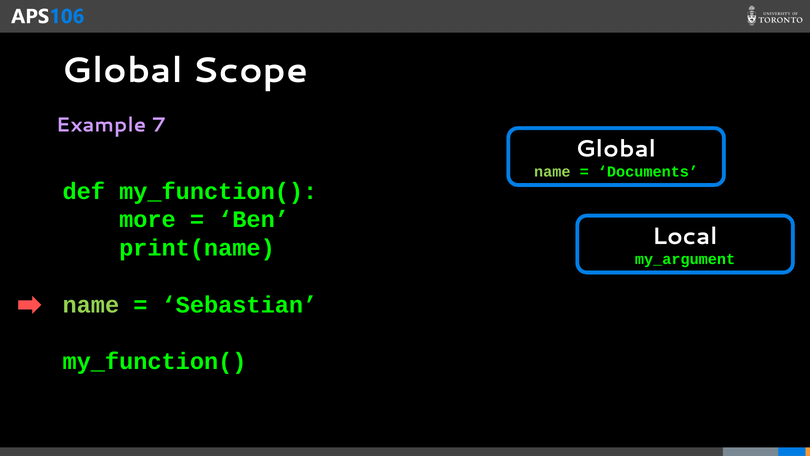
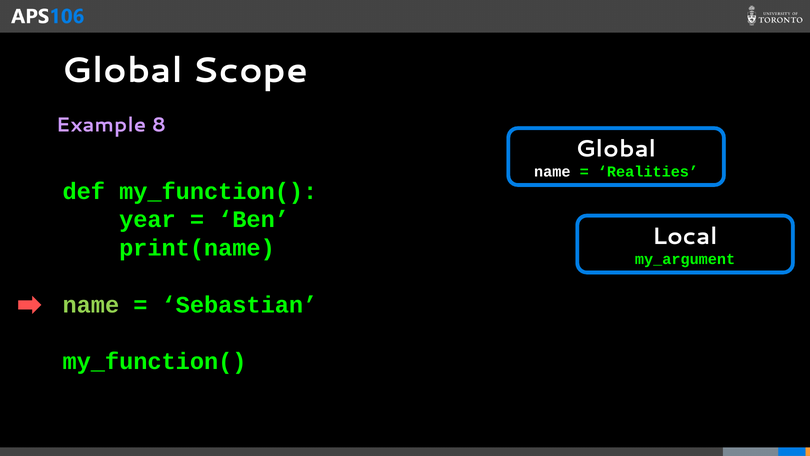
7: 7 -> 8
name at (552, 172) colour: light green -> white
Documents: Documents -> Realities
more: more -> year
